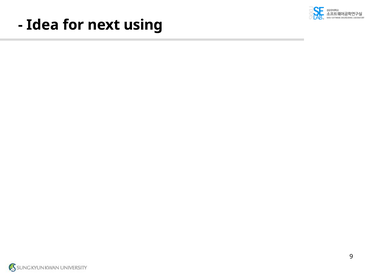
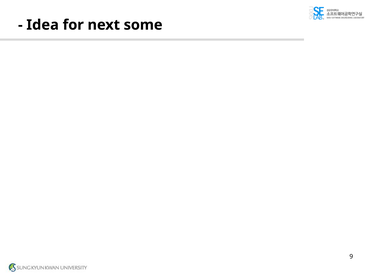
using: using -> some
